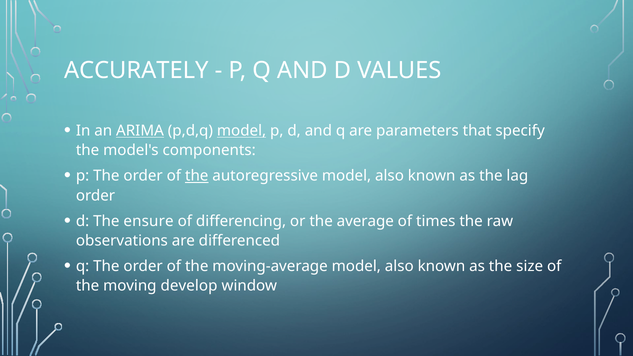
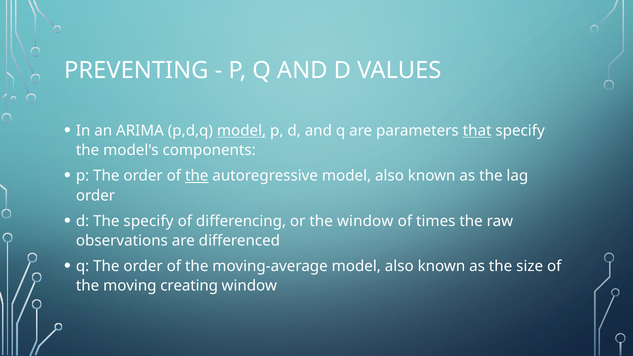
ACCURATELY: ACCURATELY -> PREVENTING
ARIMA underline: present -> none
that underline: none -> present
The ensure: ensure -> specify
the average: average -> window
develop: develop -> creating
